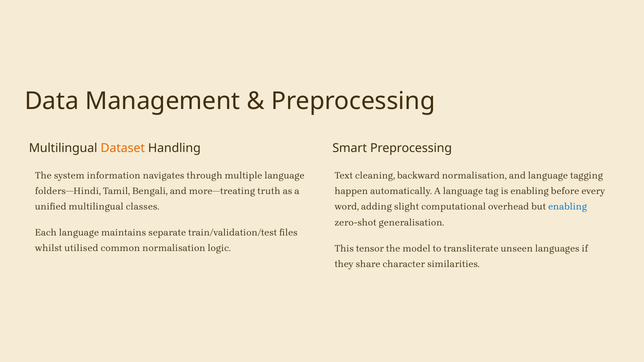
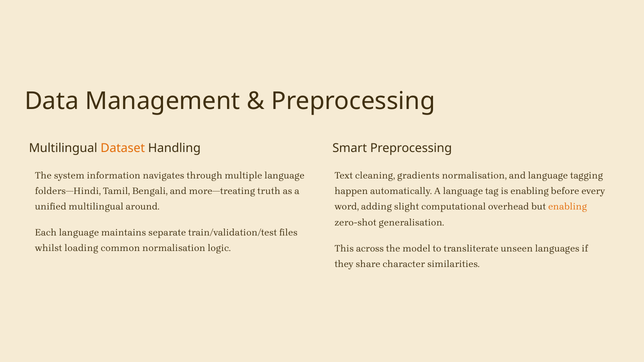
backward: backward -> gradients
classes: classes -> around
enabling at (568, 207) colour: blue -> orange
utilised: utilised -> loading
tensor: tensor -> across
